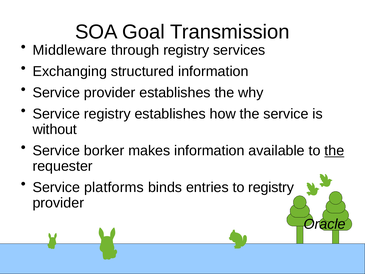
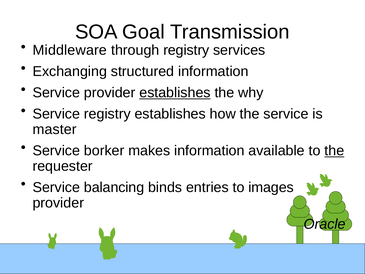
establishes at (175, 93) underline: none -> present
without: without -> master
platforms: platforms -> balancing
to registry: registry -> images
